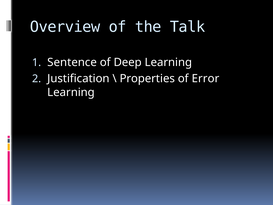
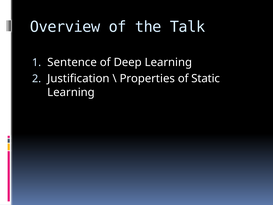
Error: Error -> Static
